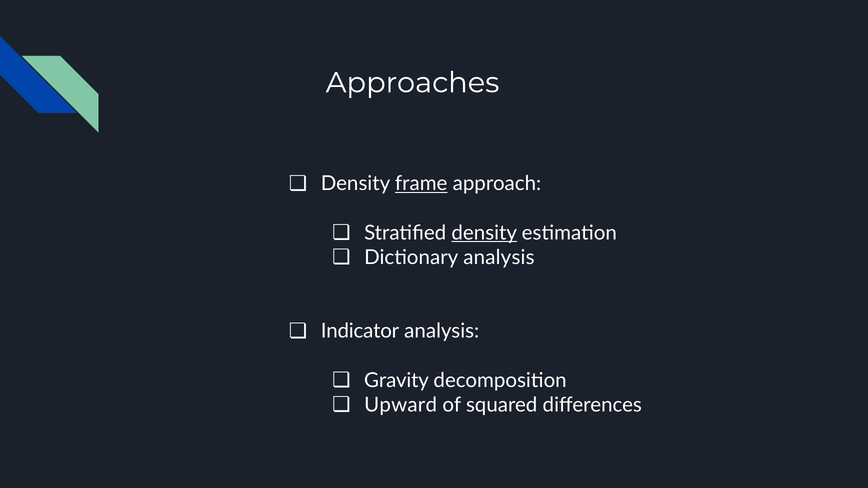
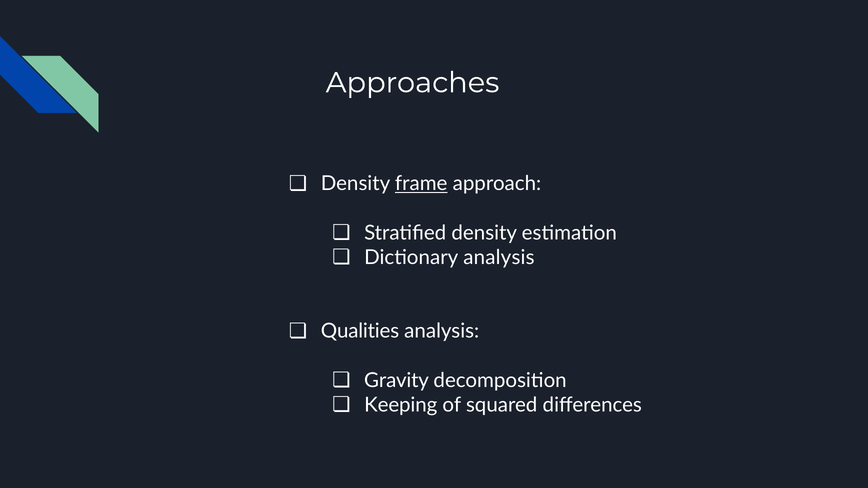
density at (484, 233) underline: present -> none
Indicator: Indicator -> Qualities
Upward: Upward -> Keeping
